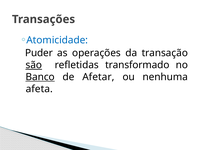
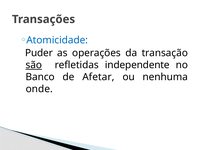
transformado: transformado -> independente
Banco underline: present -> none
afeta: afeta -> onde
